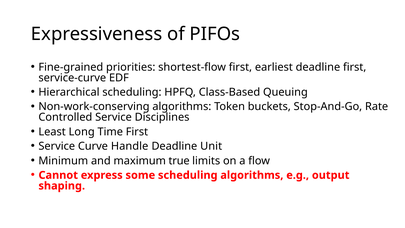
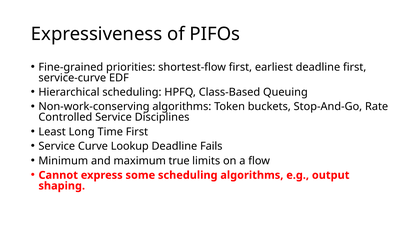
Handle: Handle -> Lookup
Unit: Unit -> Fails
